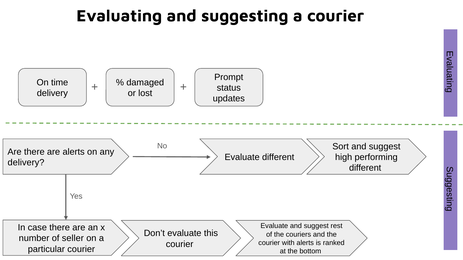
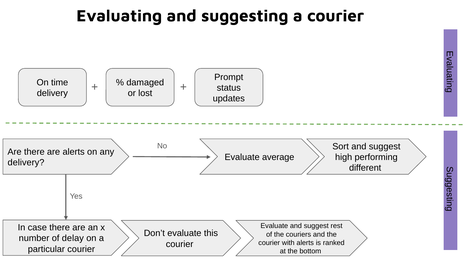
Evaluate different: different -> average
seller: seller -> delay
